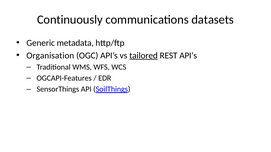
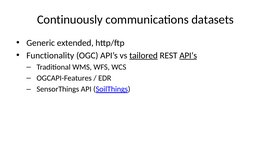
metadata: metadata -> extended
Organisation: Organisation -> Functionality
API’s at (188, 56) underline: none -> present
